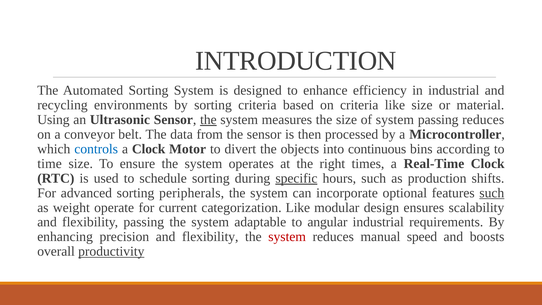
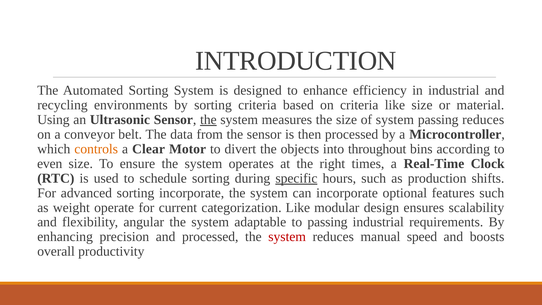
controls colour: blue -> orange
a Clock: Clock -> Clear
continuous: continuous -> throughout
time: time -> even
sorting peripherals: peripherals -> incorporate
such at (492, 193) underline: present -> none
flexibility passing: passing -> angular
to angular: angular -> passing
precision and flexibility: flexibility -> processed
productivity underline: present -> none
